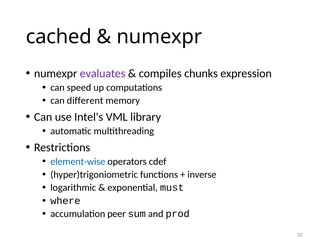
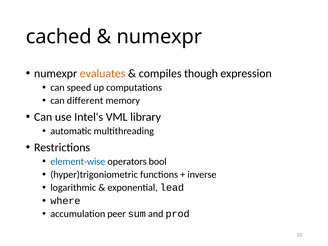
evaluates colour: purple -> orange
chunks: chunks -> though
cdef: cdef -> bool
must: must -> lead
